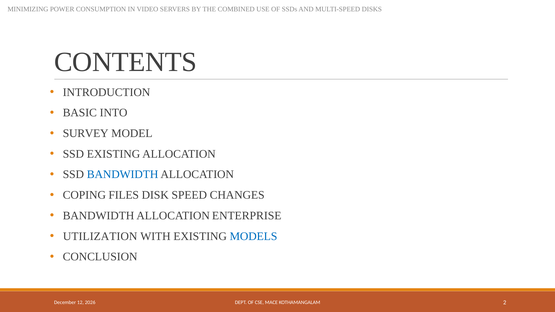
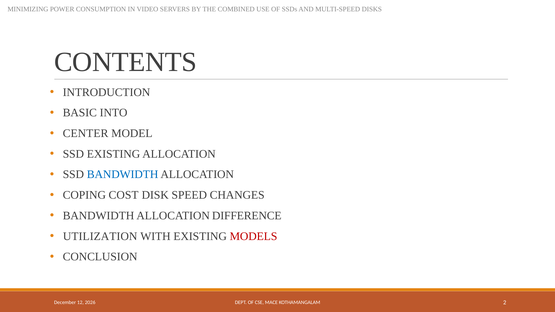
SURVEY: SURVEY -> CENTER
FILES: FILES -> COST
ENTERPRISE: ENTERPRISE -> DIFFERENCE
MODELS colour: blue -> red
